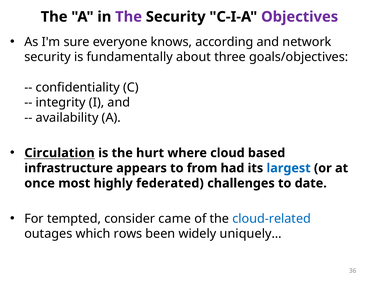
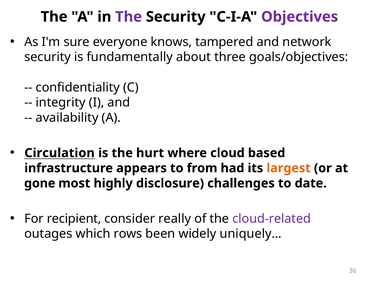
according: according -> tampered
largest colour: blue -> orange
once: once -> gone
federated: federated -> disclosure
tempted: tempted -> recipient
came: came -> really
cloud-related colour: blue -> purple
